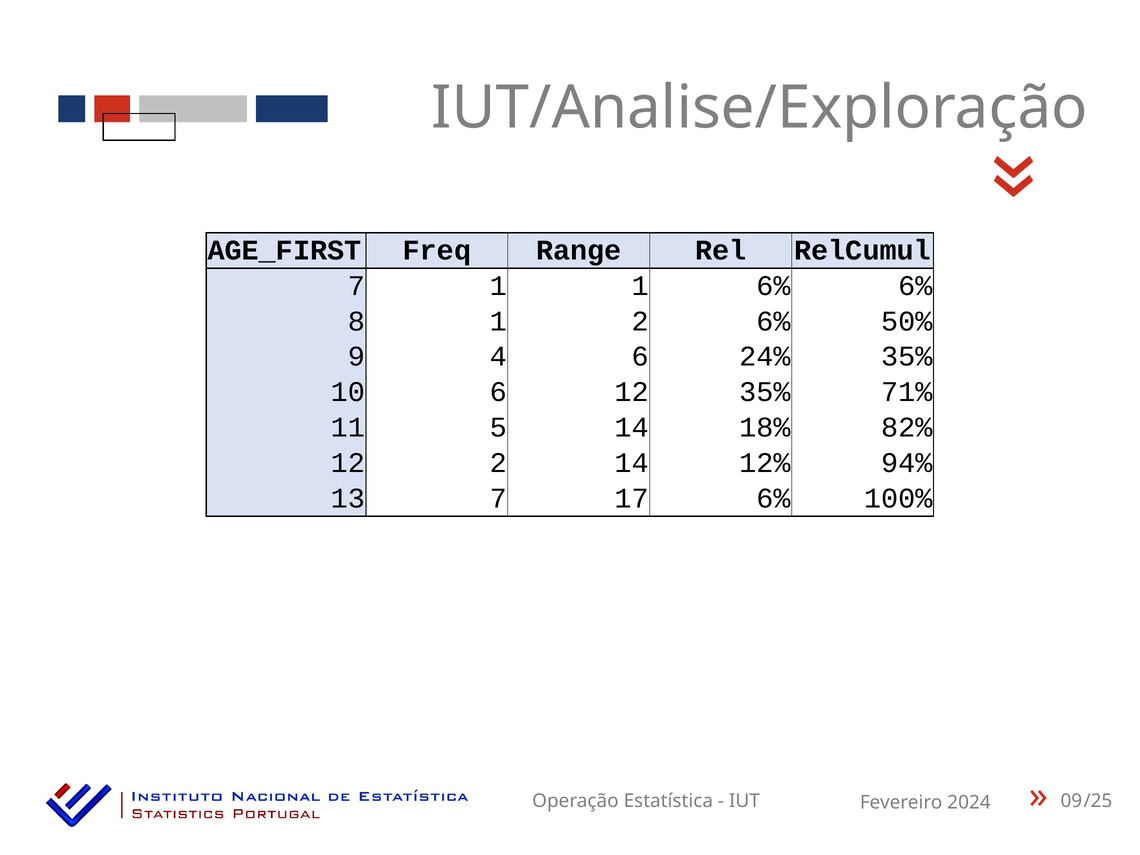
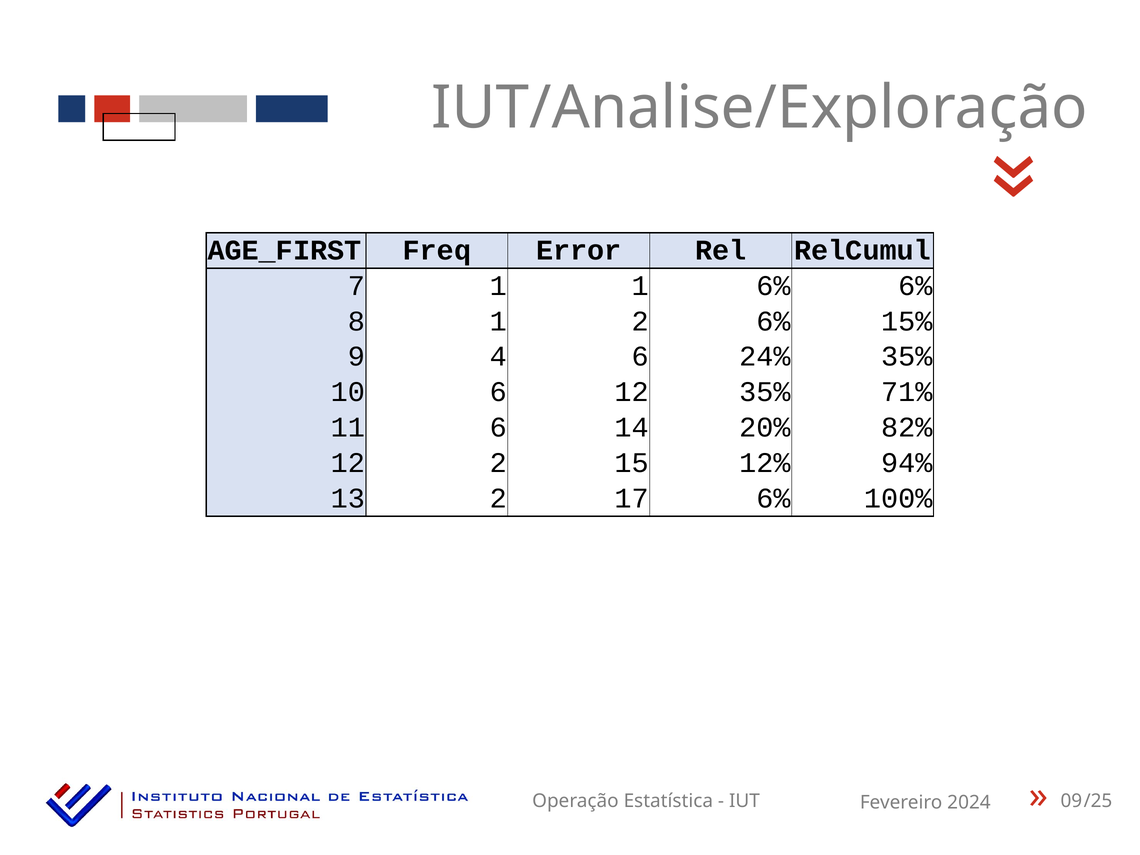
Range: Range -> Error
50%: 50% -> 15%
11 5: 5 -> 6
18%: 18% -> 20%
2 14: 14 -> 15
13 7: 7 -> 2
